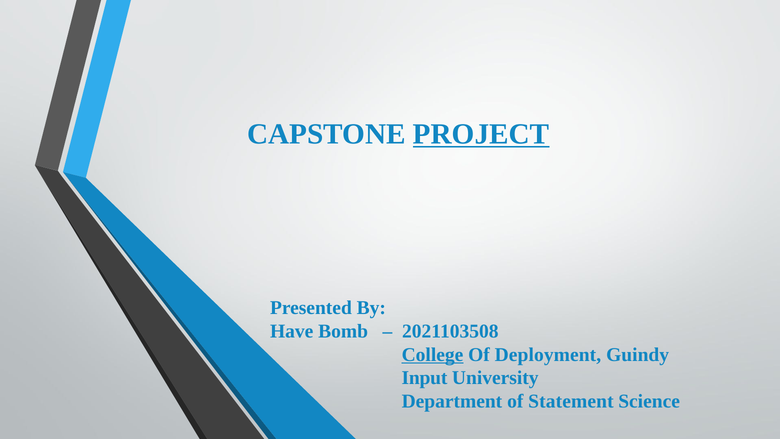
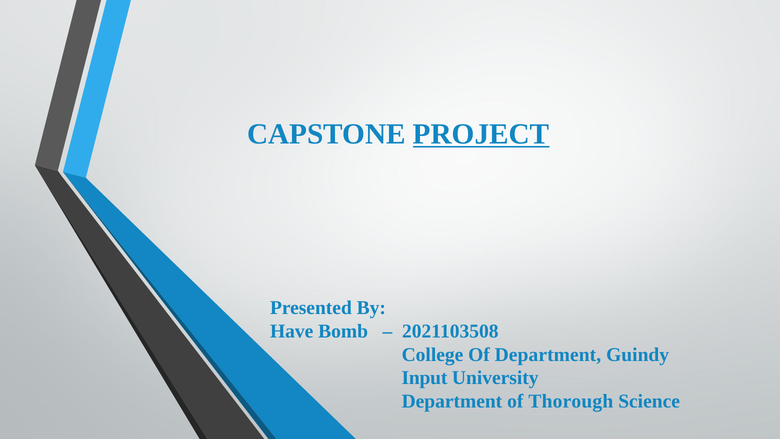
College underline: present -> none
Of Deployment: Deployment -> Department
Statement: Statement -> Thorough
